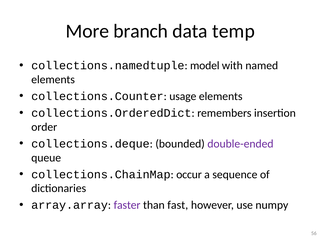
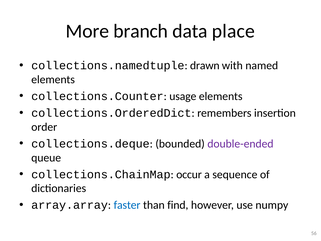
temp: temp -> place
model: model -> drawn
faster colour: purple -> blue
fast: fast -> find
